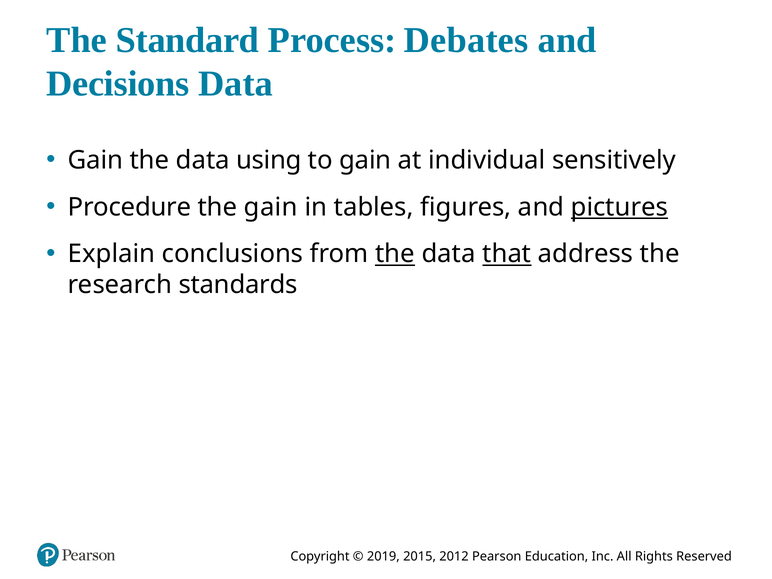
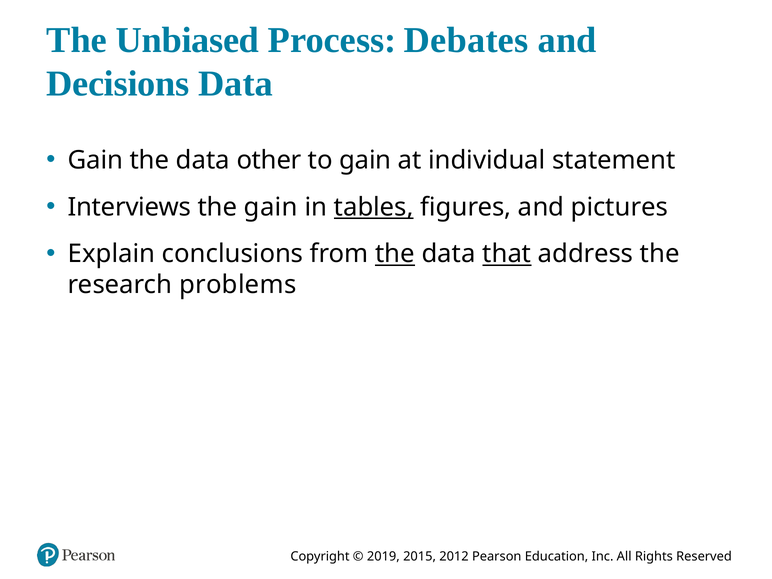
Standard: Standard -> Unbiased
using: using -> other
sensitively: sensitively -> statement
Procedure: Procedure -> Interviews
tables underline: none -> present
pictures underline: present -> none
standards: standards -> problems
